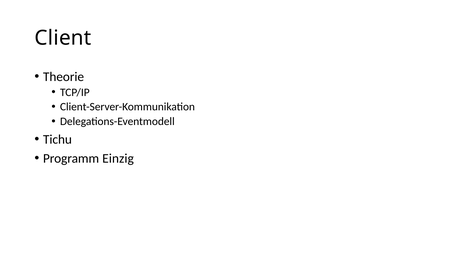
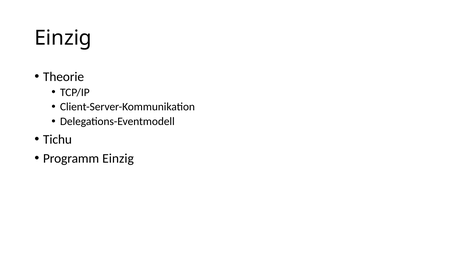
Client at (63, 38): Client -> Einzig
